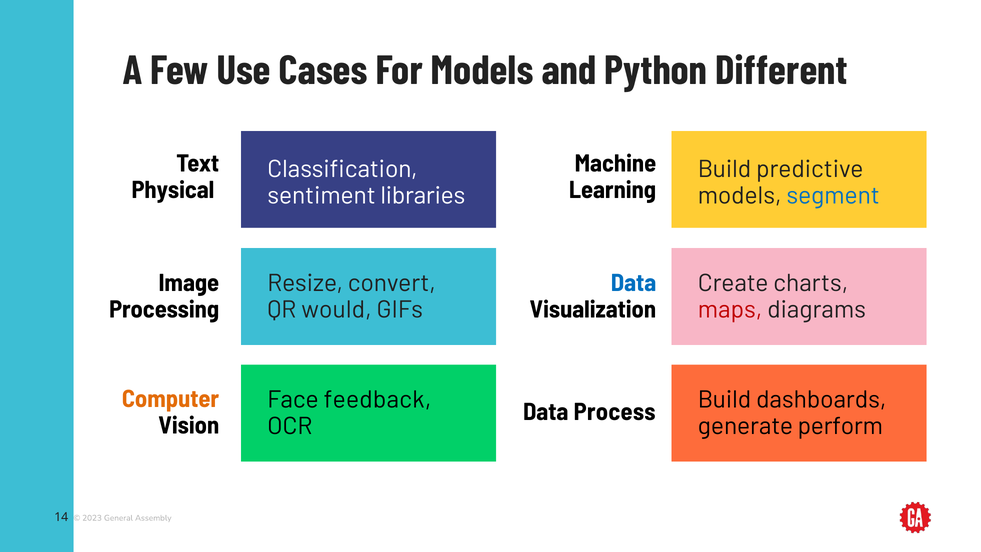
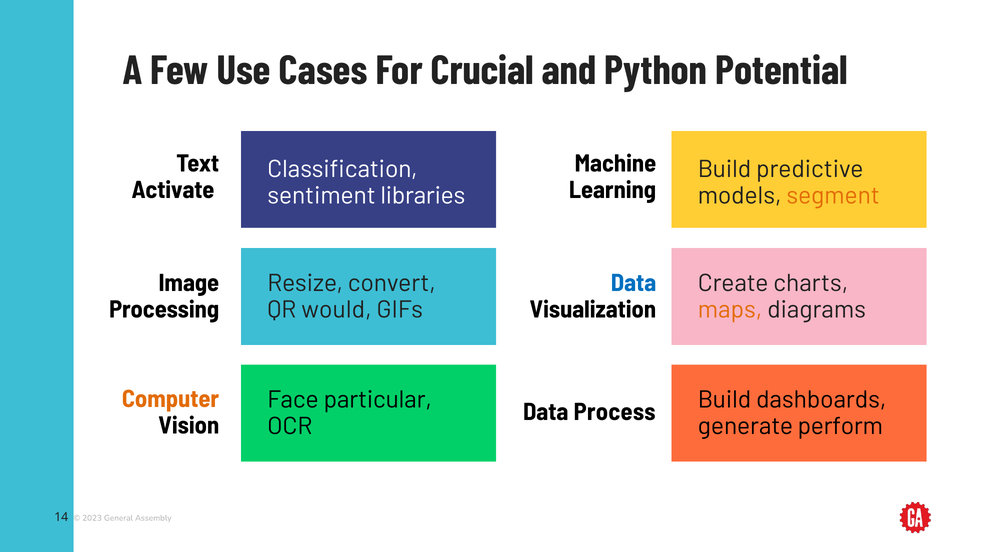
For Models: Models -> Crucial
Different: Different -> Potential
Physical: Physical -> Activate
segment colour: blue -> orange
maps colour: red -> orange
feedback: feedback -> particular
